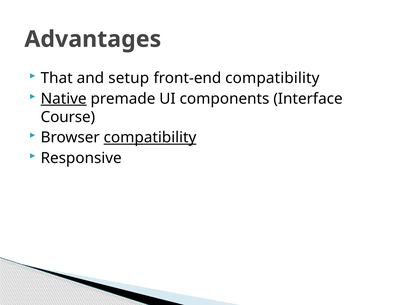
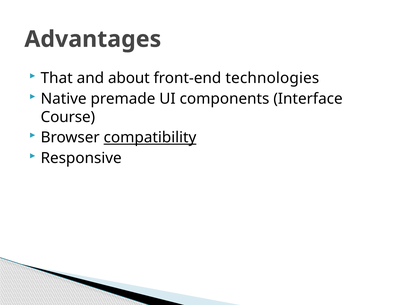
setup: setup -> about
front-end compatibility: compatibility -> technologies
Native underline: present -> none
